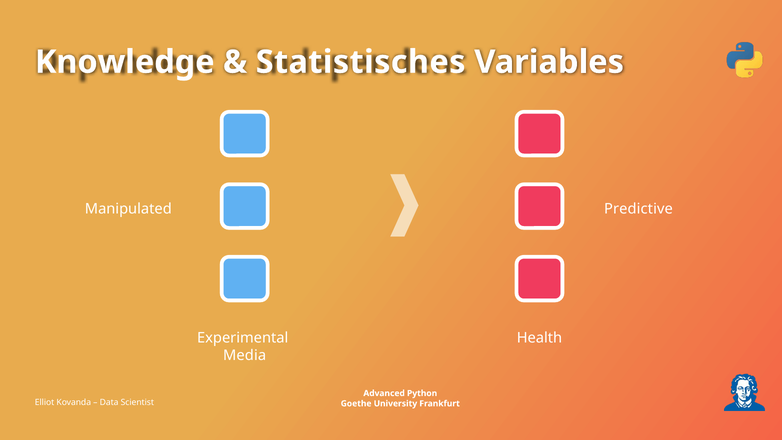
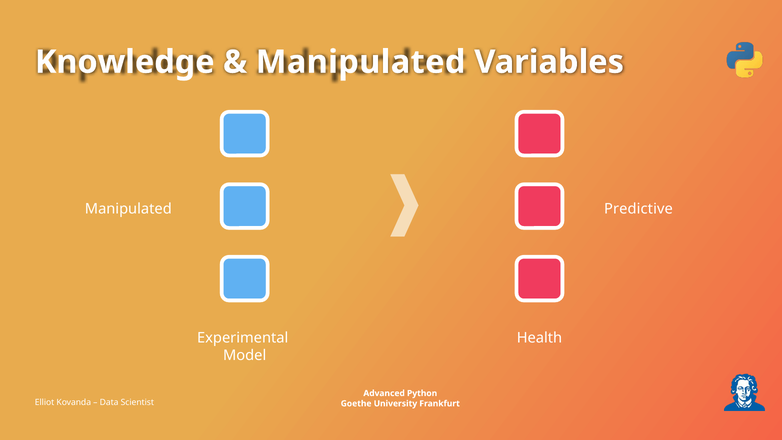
Statistisches at (361, 62): Statistisches -> Manipulated
Media: Media -> Model
